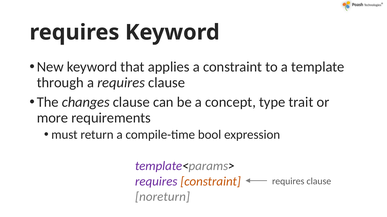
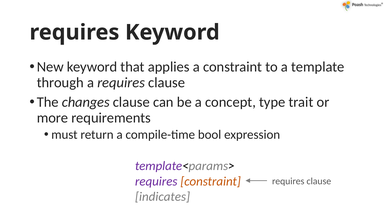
noreturn: noreturn -> indicates
